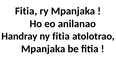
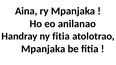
Fitia at (26, 11): Fitia -> Aina
